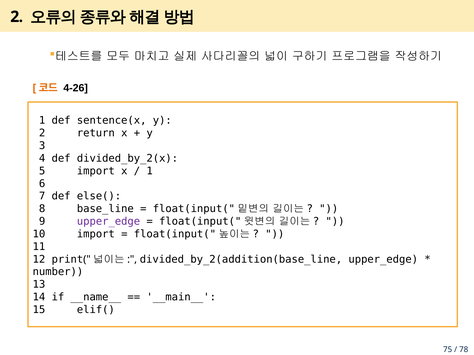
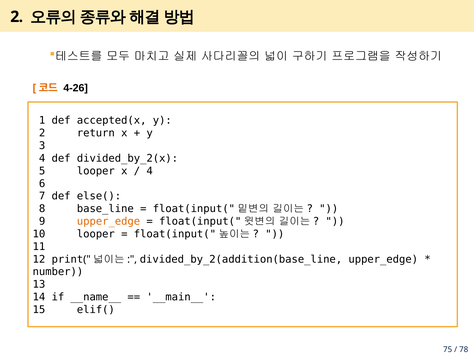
sentence(x: sentence(x -> accepted(x
5 import: import -> looper
1 at (150, 171): 1 -> 4
upper_edge at (109, 222) colour: purple -> orange
10 import: import -> looper
